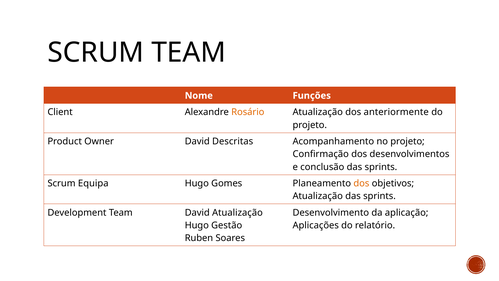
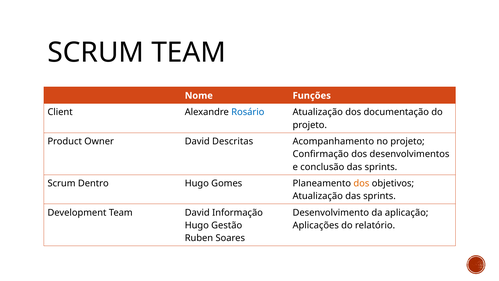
Rosário colour: orange -> blue
anteriormente: anteriormente -> documentação
Equipa: Equipa -> Dentro
David Atualização: Atualização -> Informação
